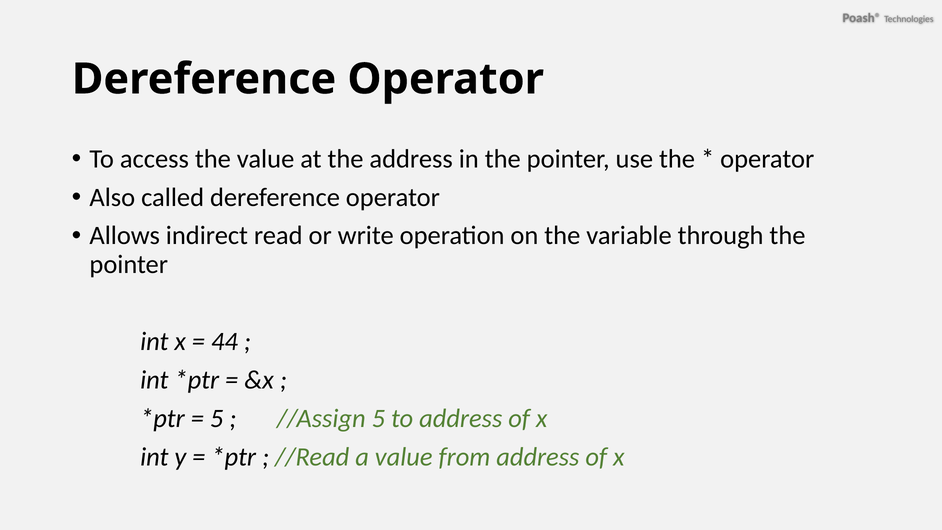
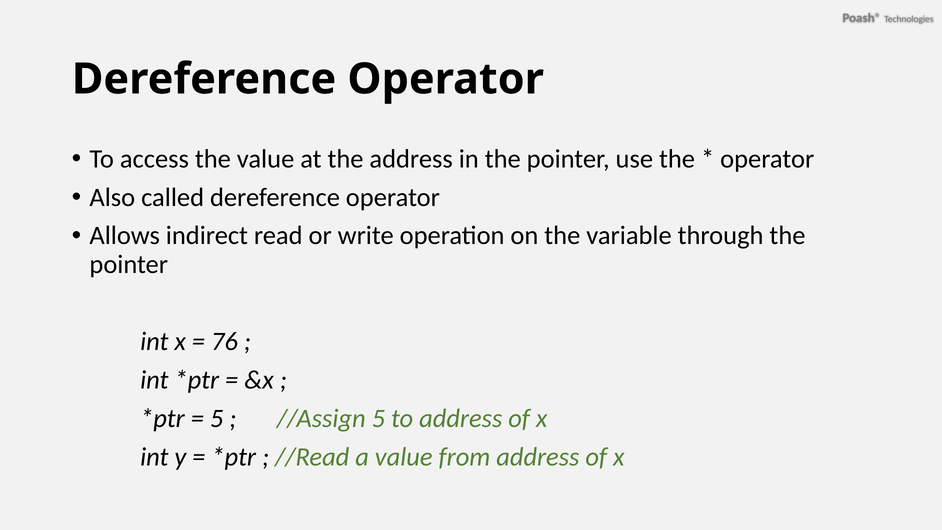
44: 44 -> 76
